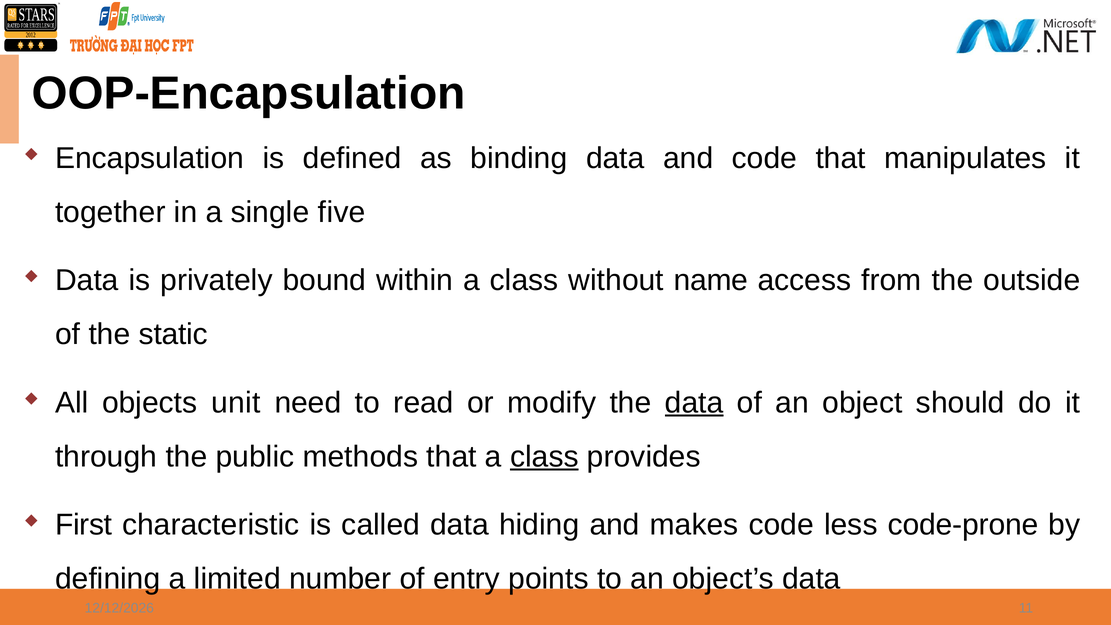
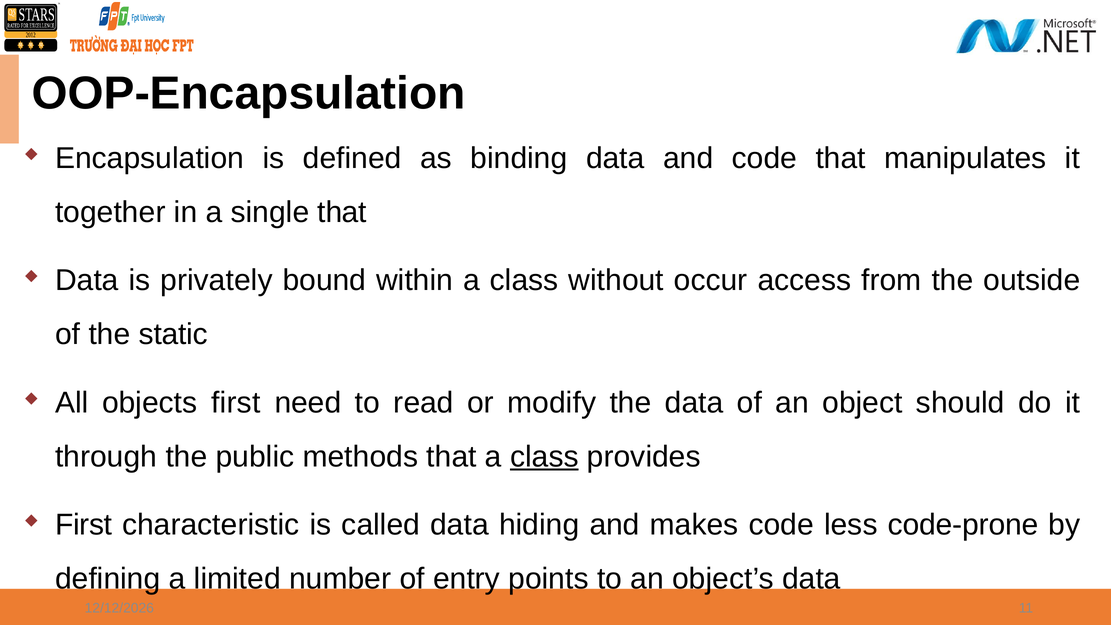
single five: five -> that
name: name -> occur
objects unit: unit -> first
data at (694, 403) underline: present -> none
